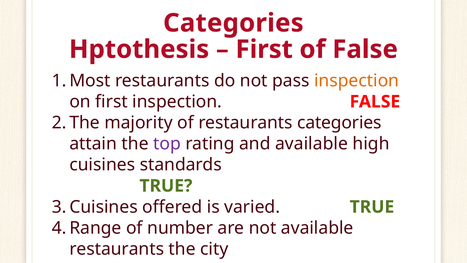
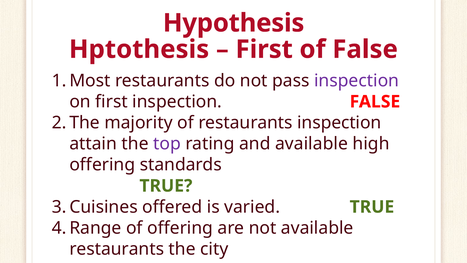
Categories at (233, 23): Categories -> Hypothesis
inspection at (357, 81) colour: orange -> purple
restaurants categories: categories -> inspection
cuisines at (102, 165): cuisines -> offering
of number: number -> offering
